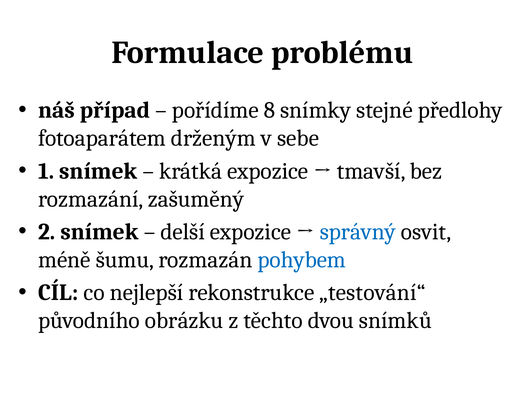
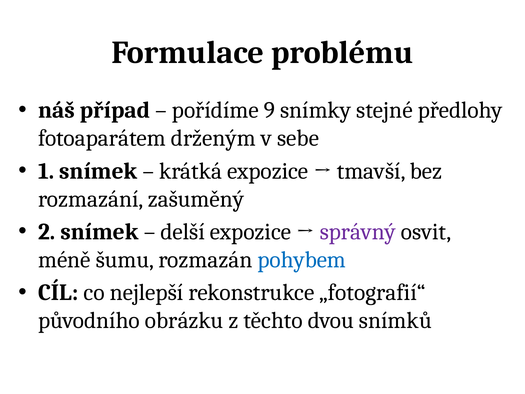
8: 8 -> 9
správný colour: blue -> purple
„testování“: „testování“ -> „fotografií“
